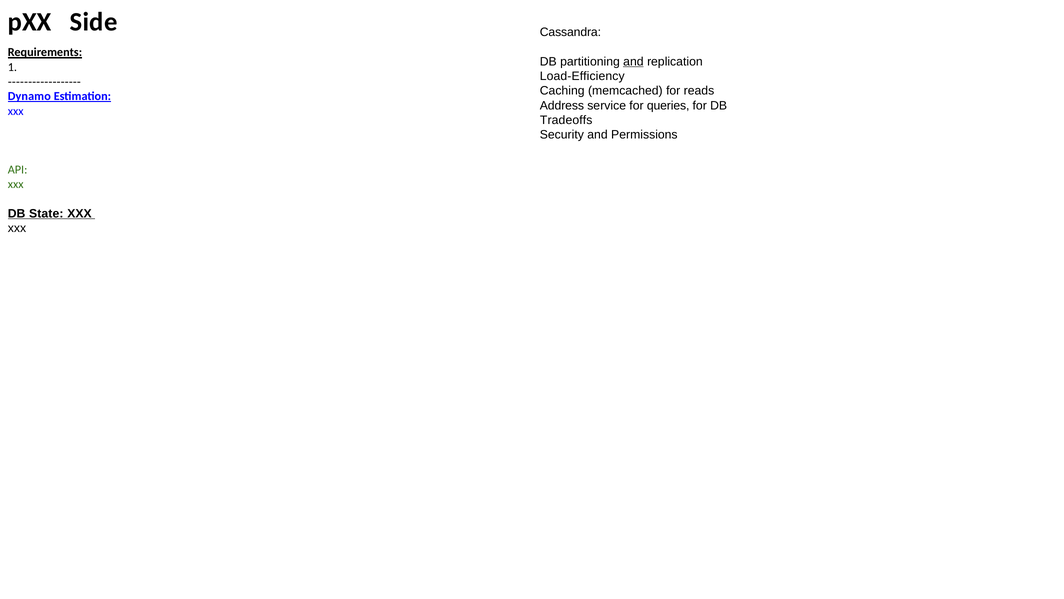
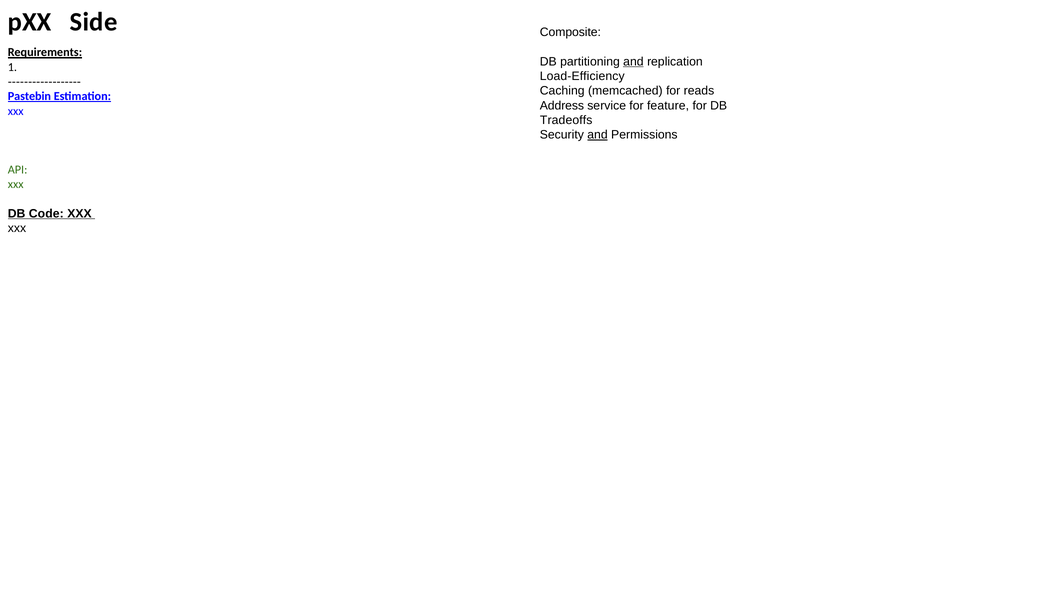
Cassandra: Cassandra -> Composite
Dynamo: Dynamo -> Pastebin
queries: queries -> feature
and at (597, 135) underline: none -> present
State: State -> Code
